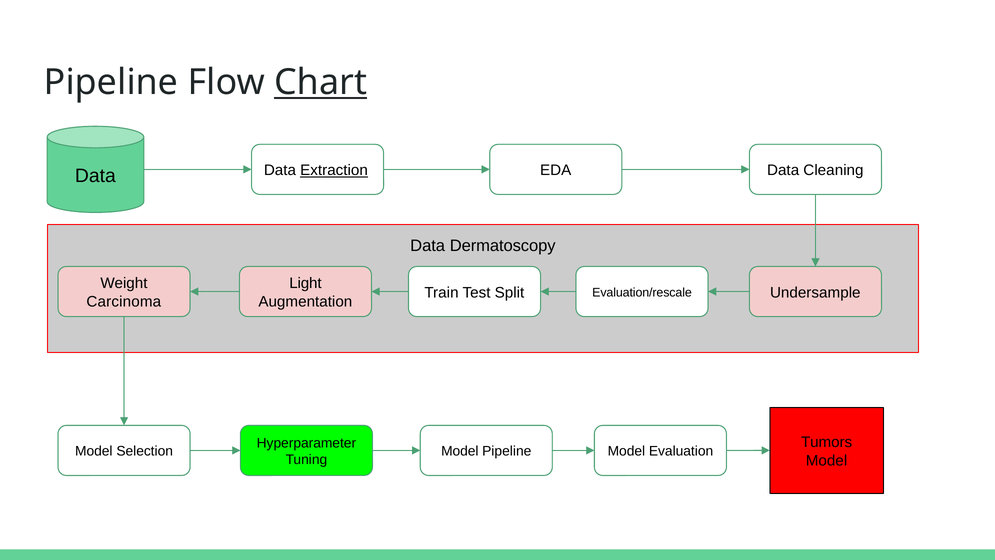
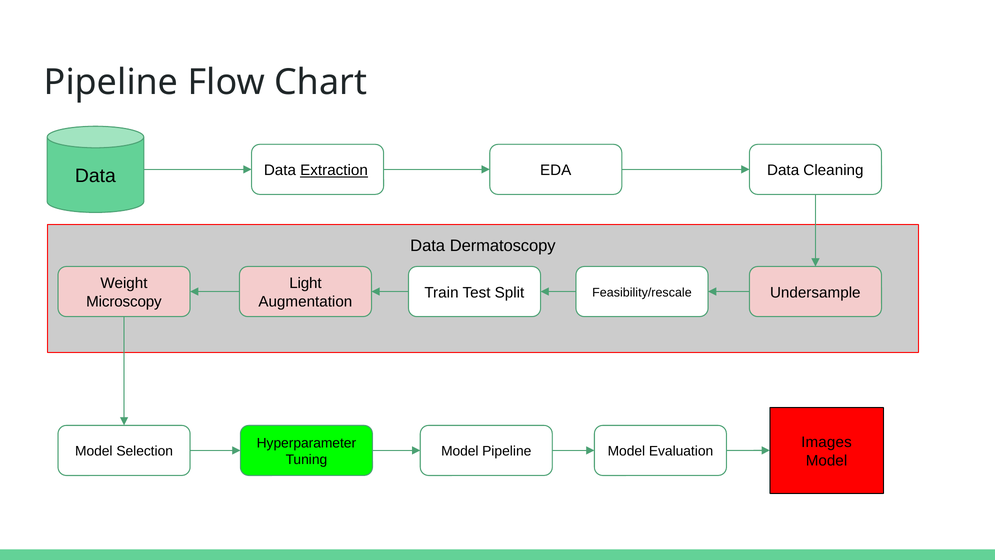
Chart underline: present -> none
Evaluation/rescale: Evaluation/rescale -> Feasibility/rescale
Carcinoma: Carcinoma -> Microscopy
Tumors: Tumors -> Images
